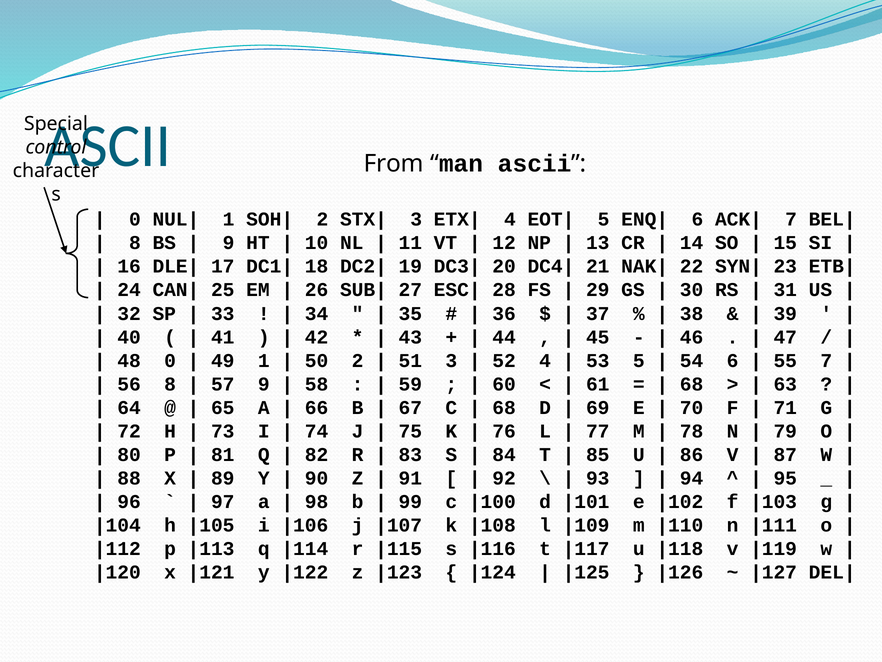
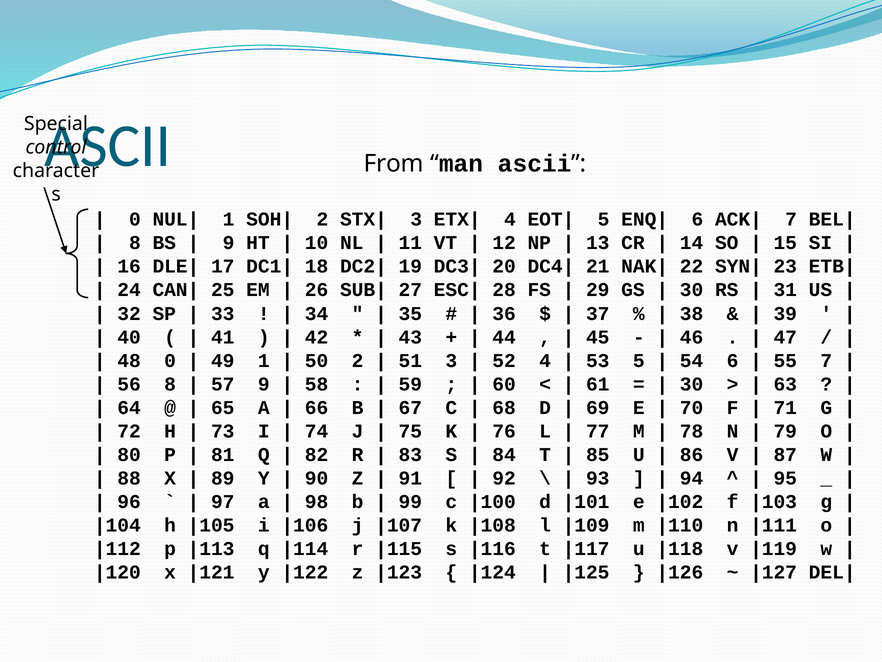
68 at (692, 384): 68 -> 30
